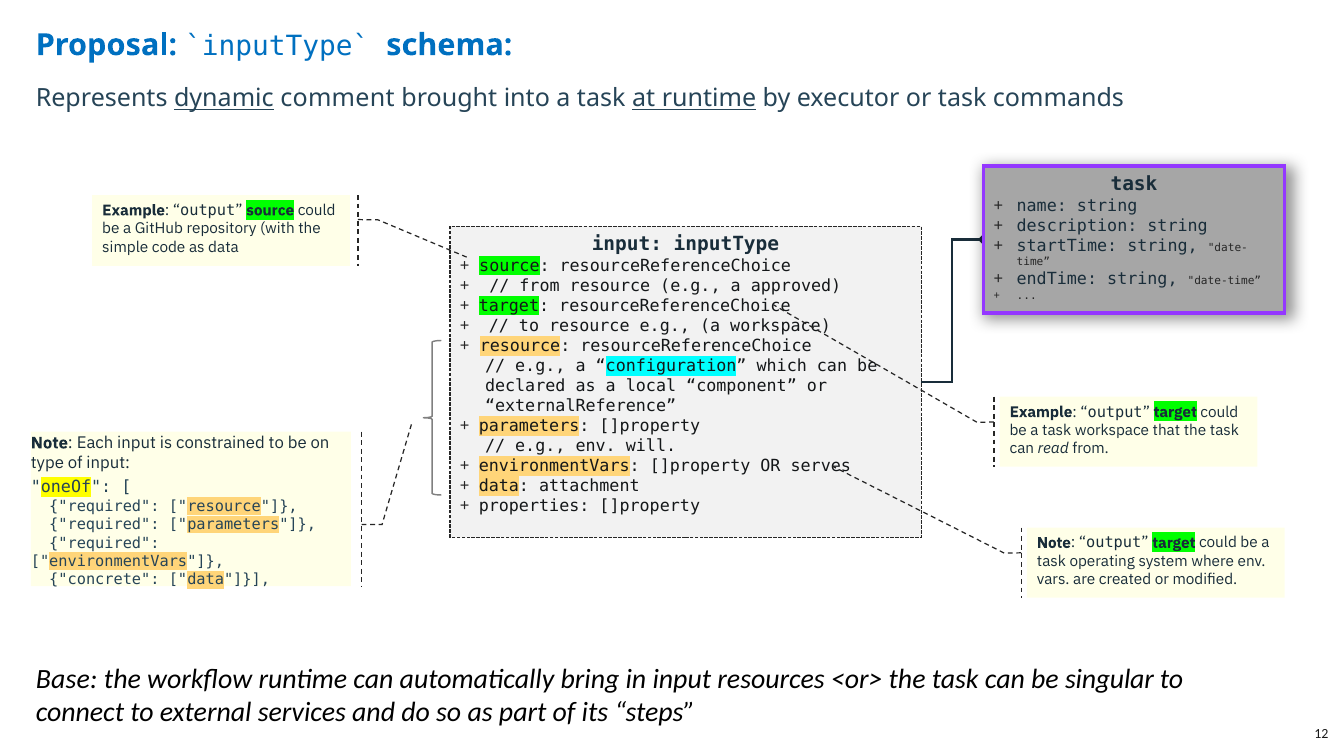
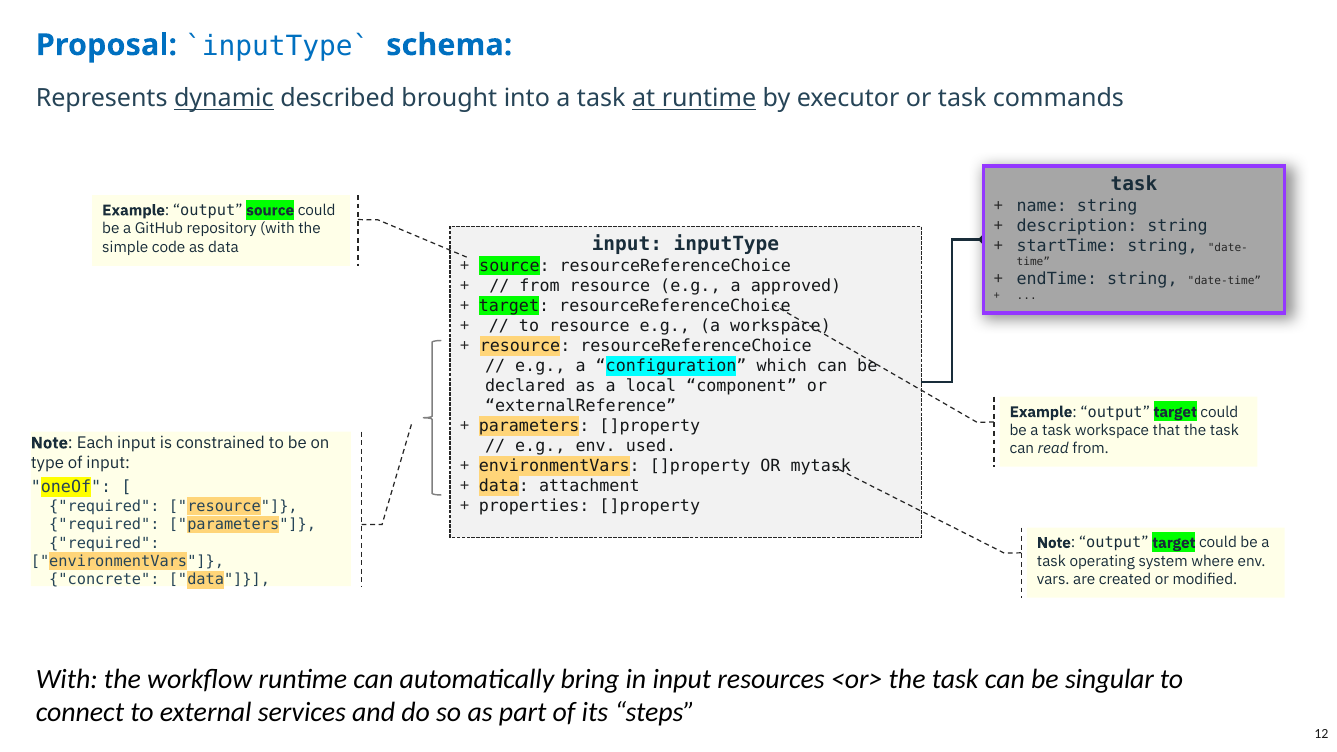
comment: comment -> described
will: will -> used
serves: serves -> mytask
Base at (67, 679): Base -> With
